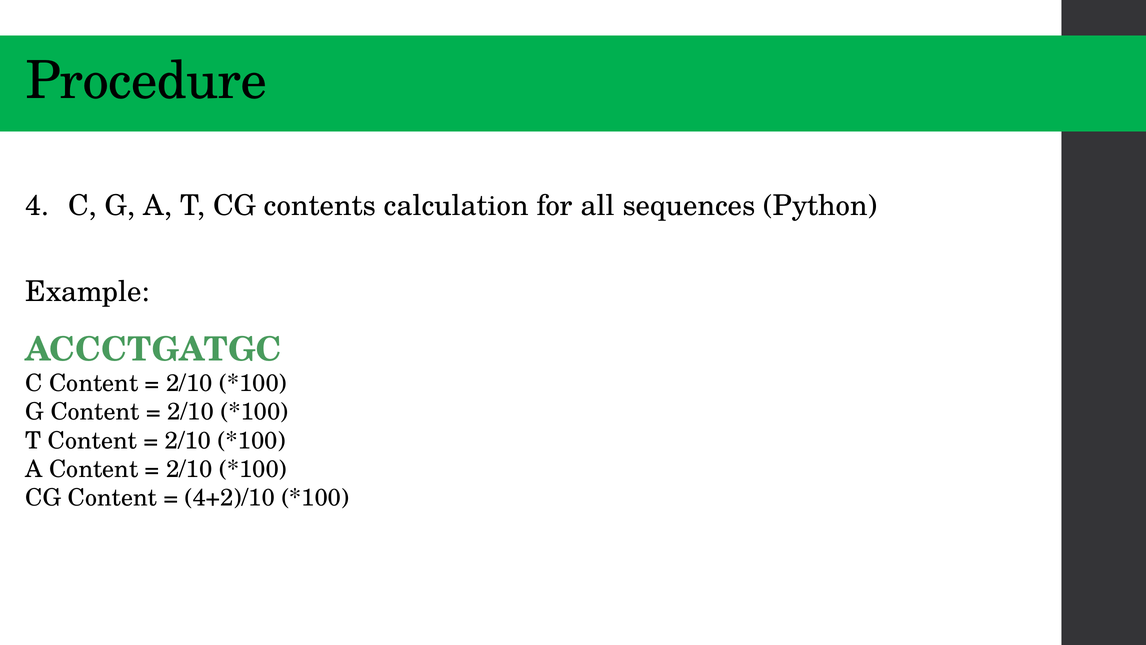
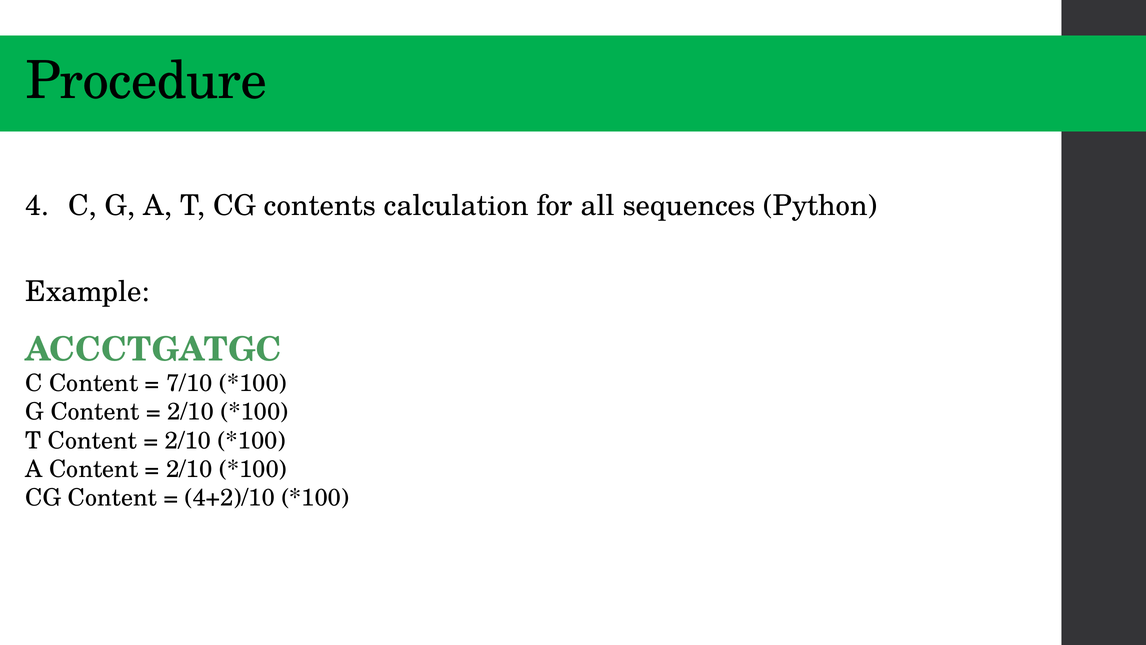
2/10 at (189, 383): 2/10 -> 7/10
